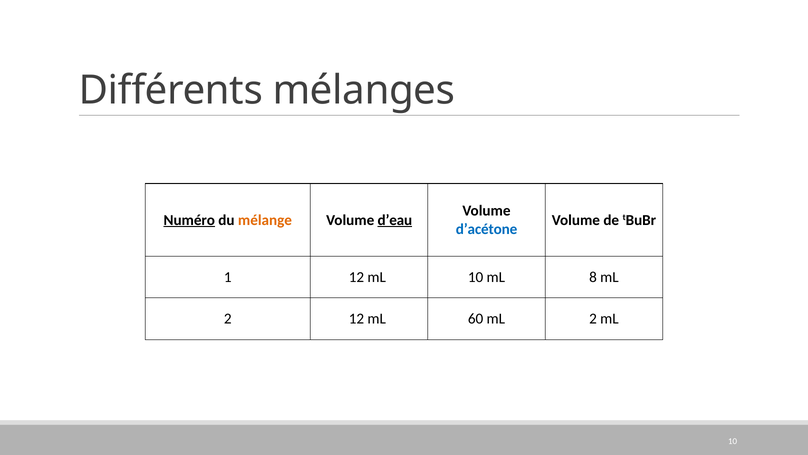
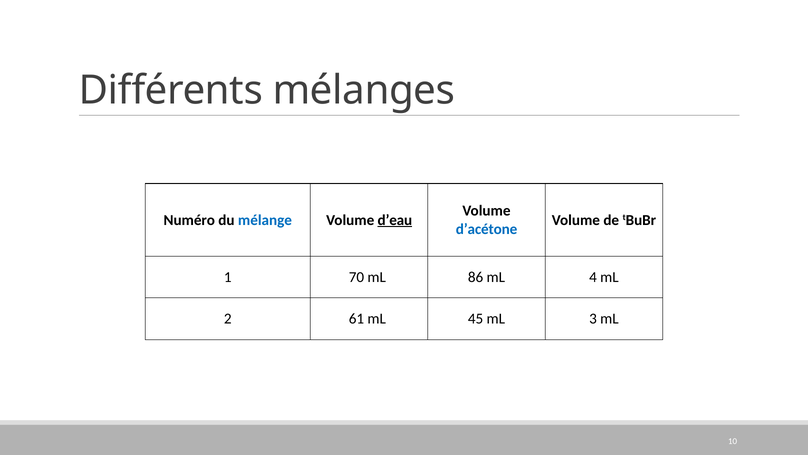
Numéro underline: present -> none
mélange colour: orange -> blue
1 12: 12 -> 70
mL 10: 10 -> 86
8: 8 -> 4
2 12: 12 -> 61
60: 60 -> 45
2 at (593, 318): 2 -> 3
